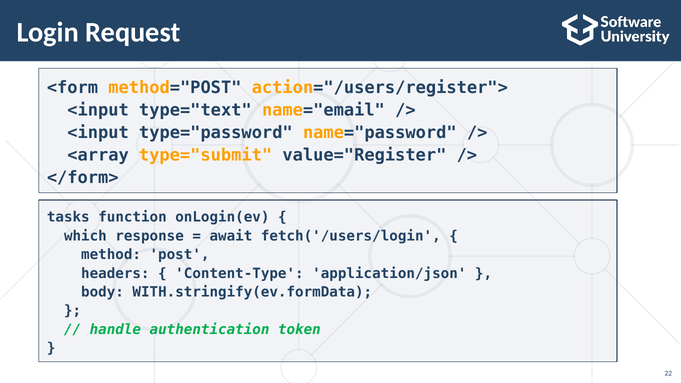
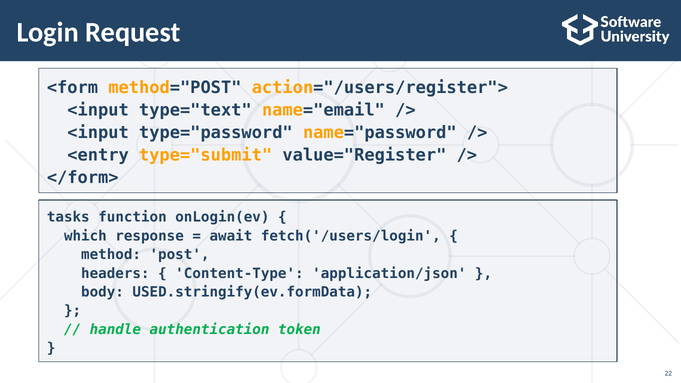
<array: <array -> <entry
WITH.stringify(ev.formData: WITH.stringify(ev.formData -> USED.stringify(ev.formData
